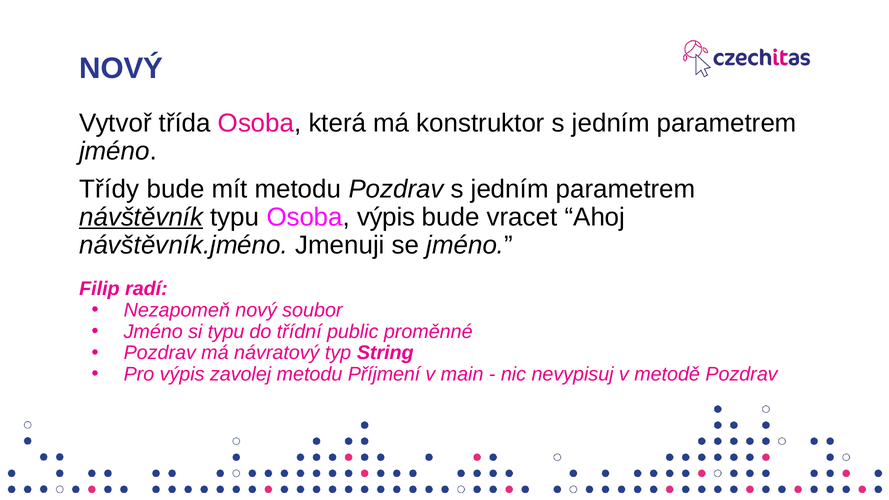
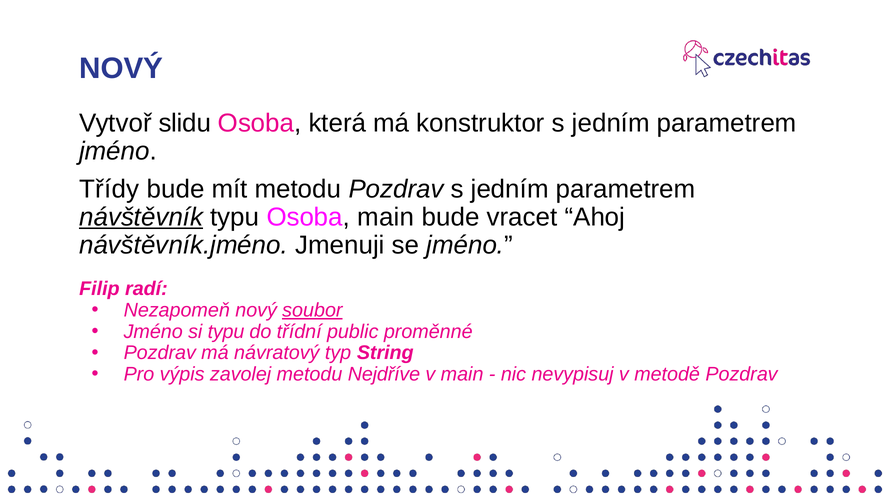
třída: třída -> slidu
Osoba výpis: výpis -> main
soubor underline: none -> present
Příjmení: Příjmení -> Nejdříve
